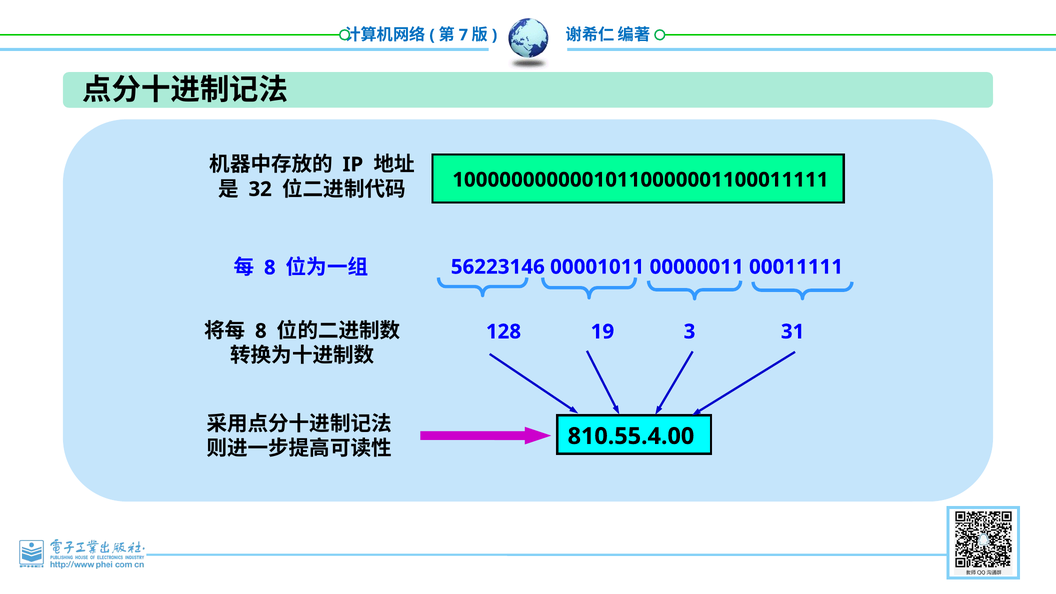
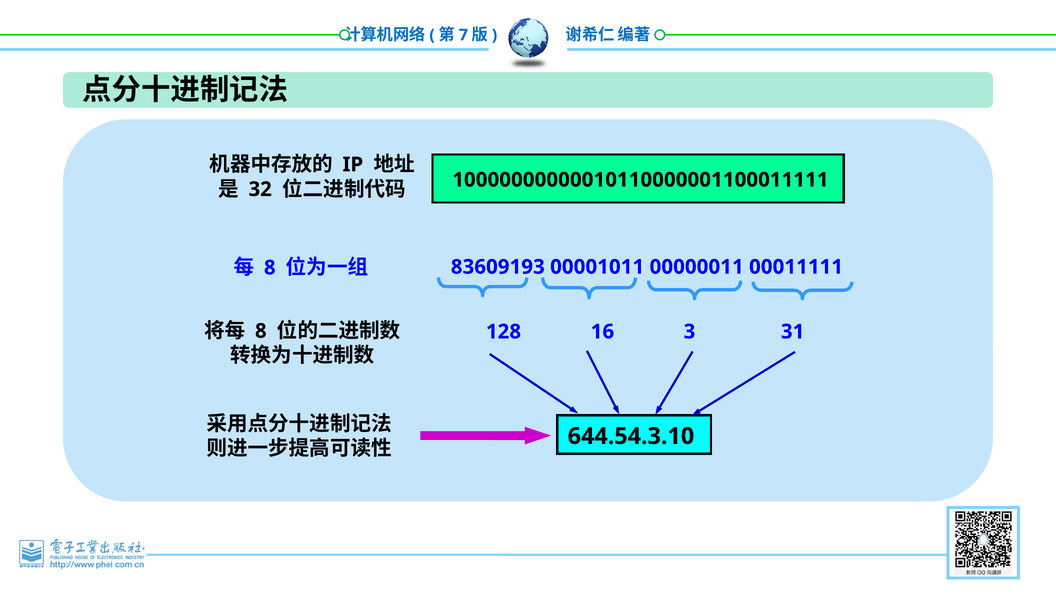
56223146: 56223146 -> 83609193
19: 19 -> 16
810.55.4.00: 810.55.4.00 -> 644.54.3.10
